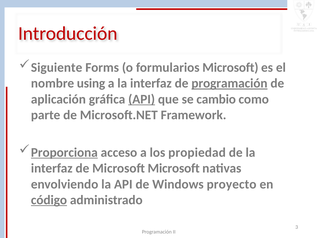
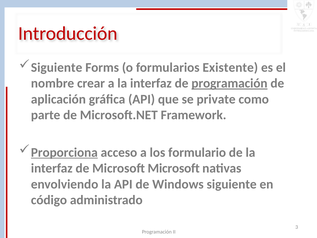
formularios Microsoft: Microsoft -> Existente
using: using -> crear
API at (142, 99) underline: present -> none
cambio: cambio -> private
propiedad: propiedad -> formulario
Windows proyecto: proyecto -> siguiente
código underline: present -> none
